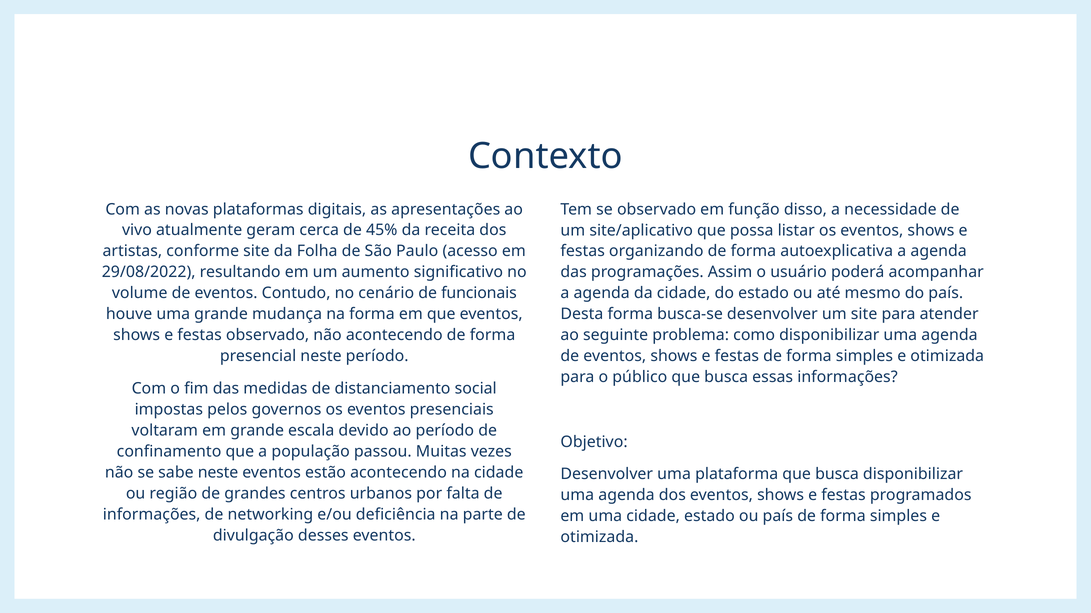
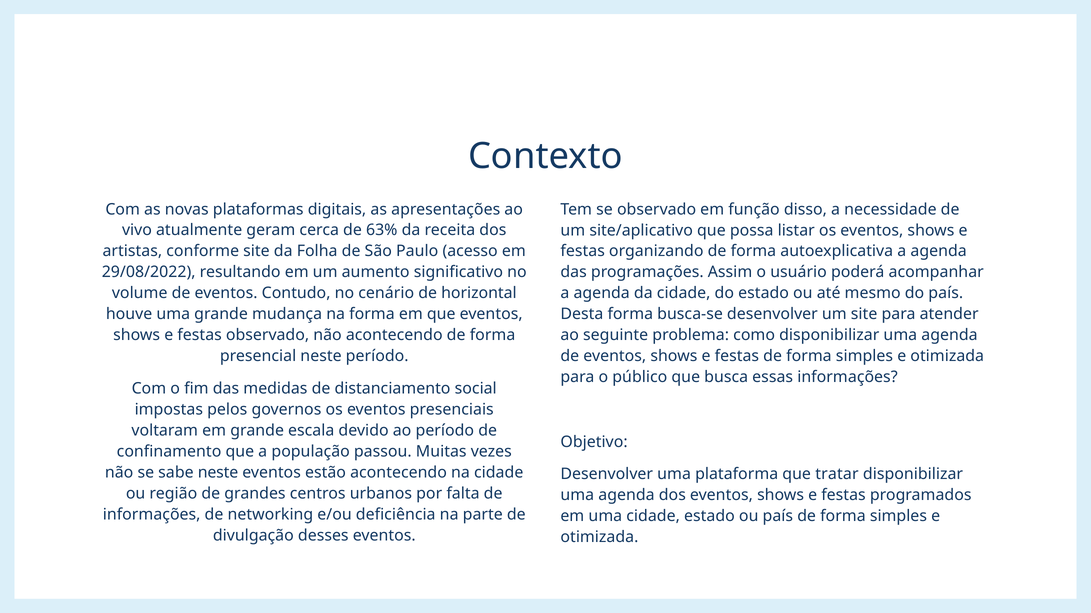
45%: 45% -> 63%
funcionais: funcionais -> horizontal
plataforma que busca: busca -> tratar
